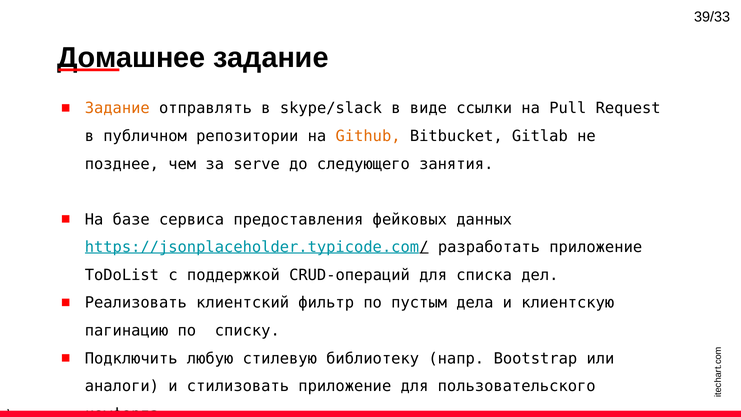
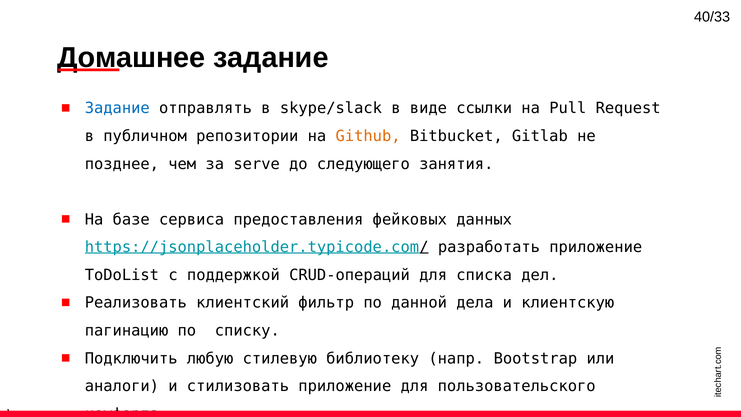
39/33: 39/33 -> 40/33
Задание at (117, 108) colour: orange -> blue
пустым: пустым -> данной
